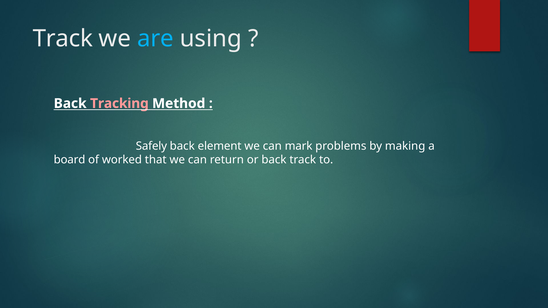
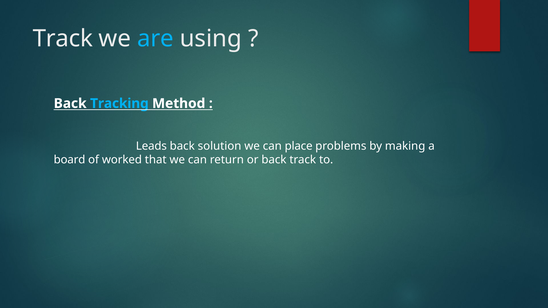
Tracking colour: pink -> light blue
Safely: Safely -> Leads
element: element -> solution
mark: mark -> place
